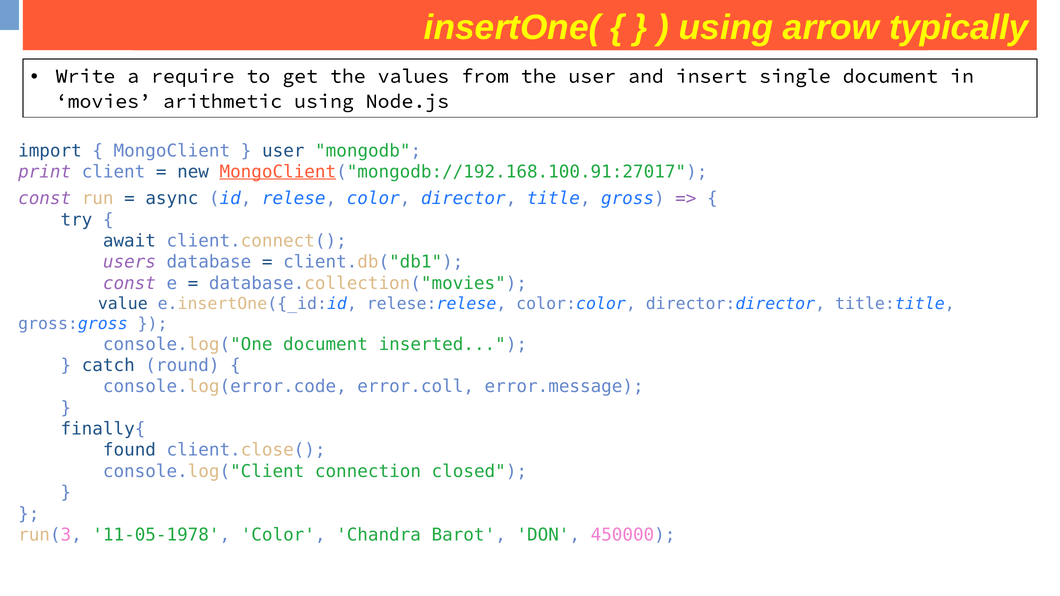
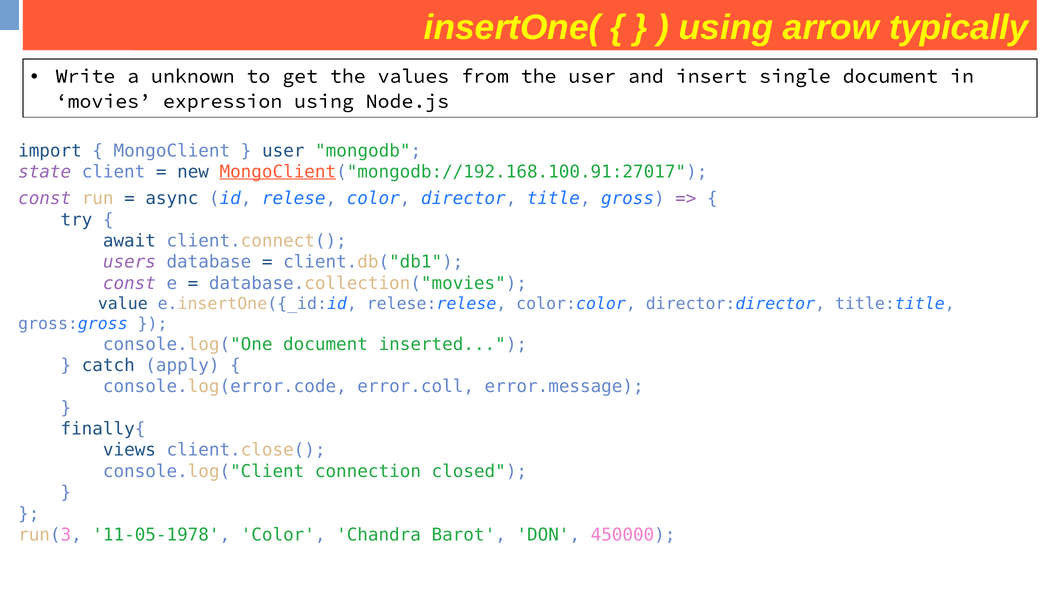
require: require -> unknown
arithmetic: arithmetic -> expression
print: print -> state
round: round -> apply
found: found -> views
